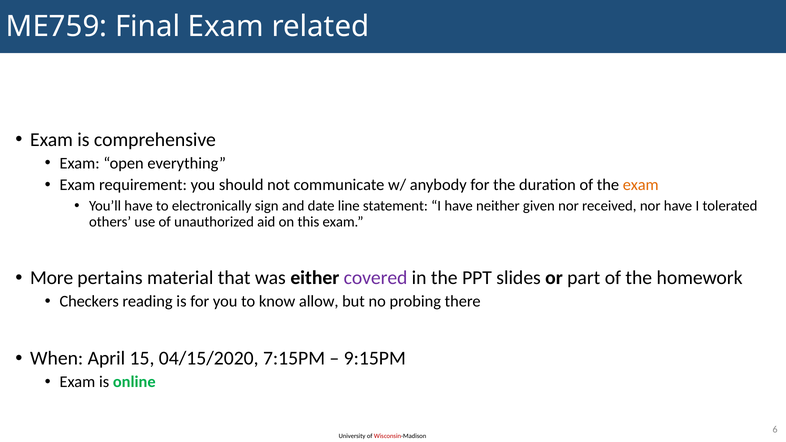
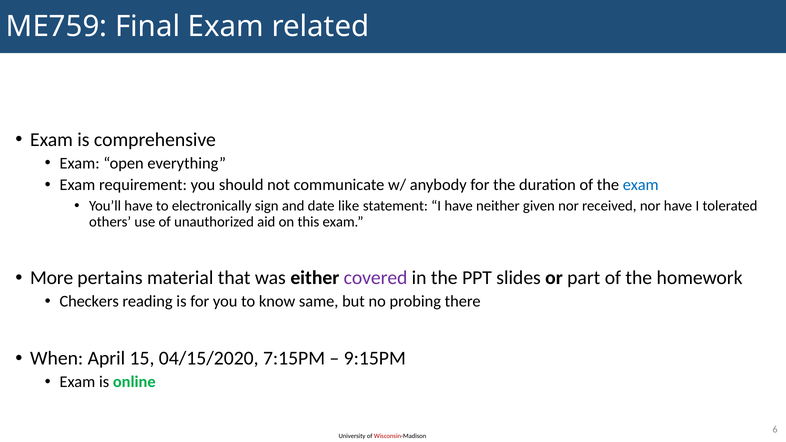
exam at (641, 185) colour: orange -> blue
line: line -> like
allow: allow -> same
